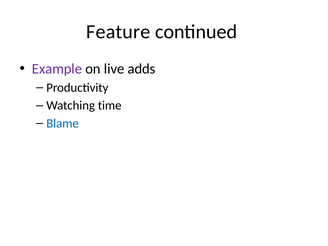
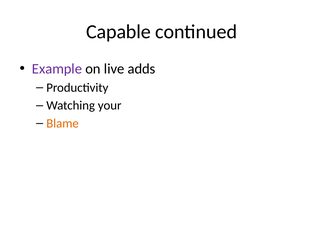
Feature: Feature -> Capable
time: time -> your
Blame colour: blue -> orange
